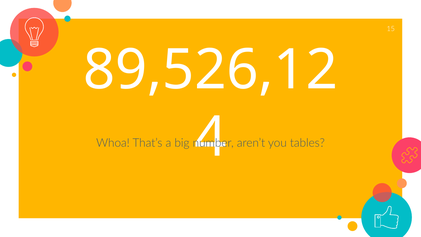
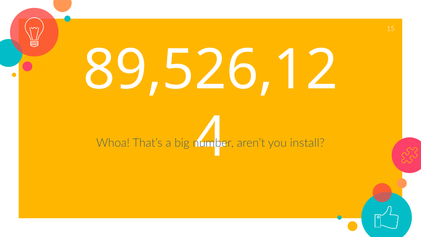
tables: tables -> install
